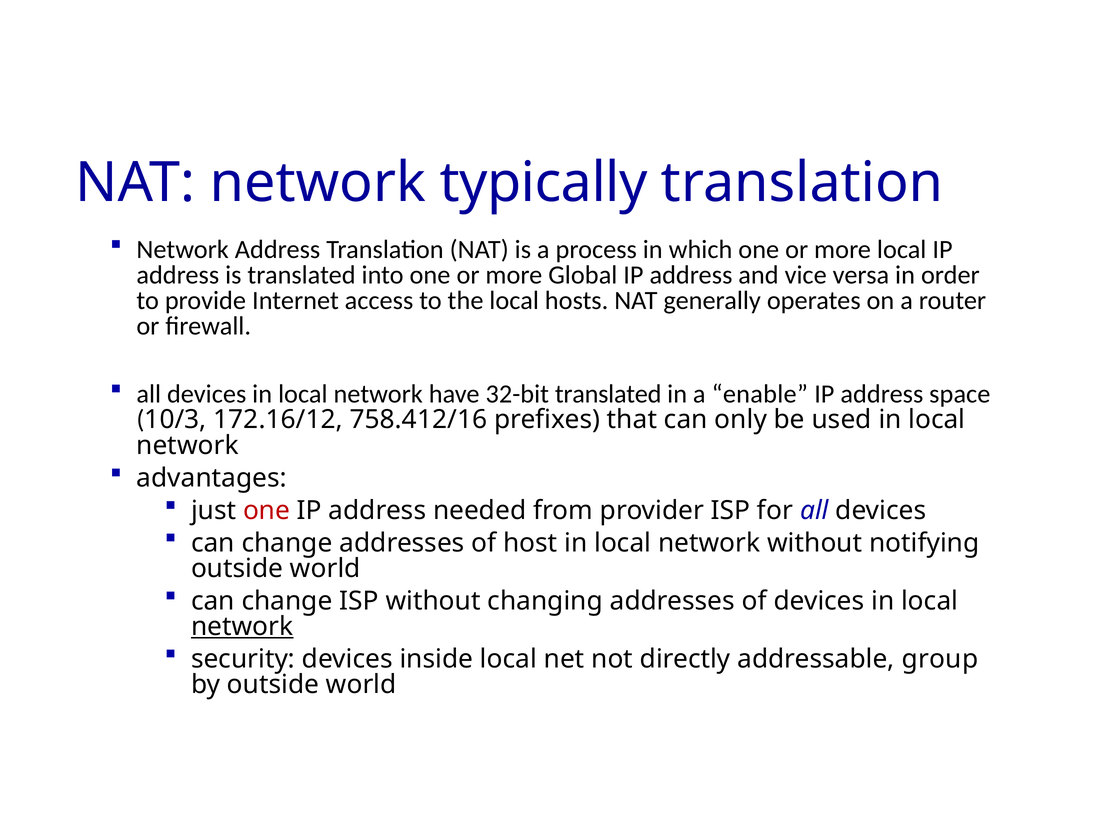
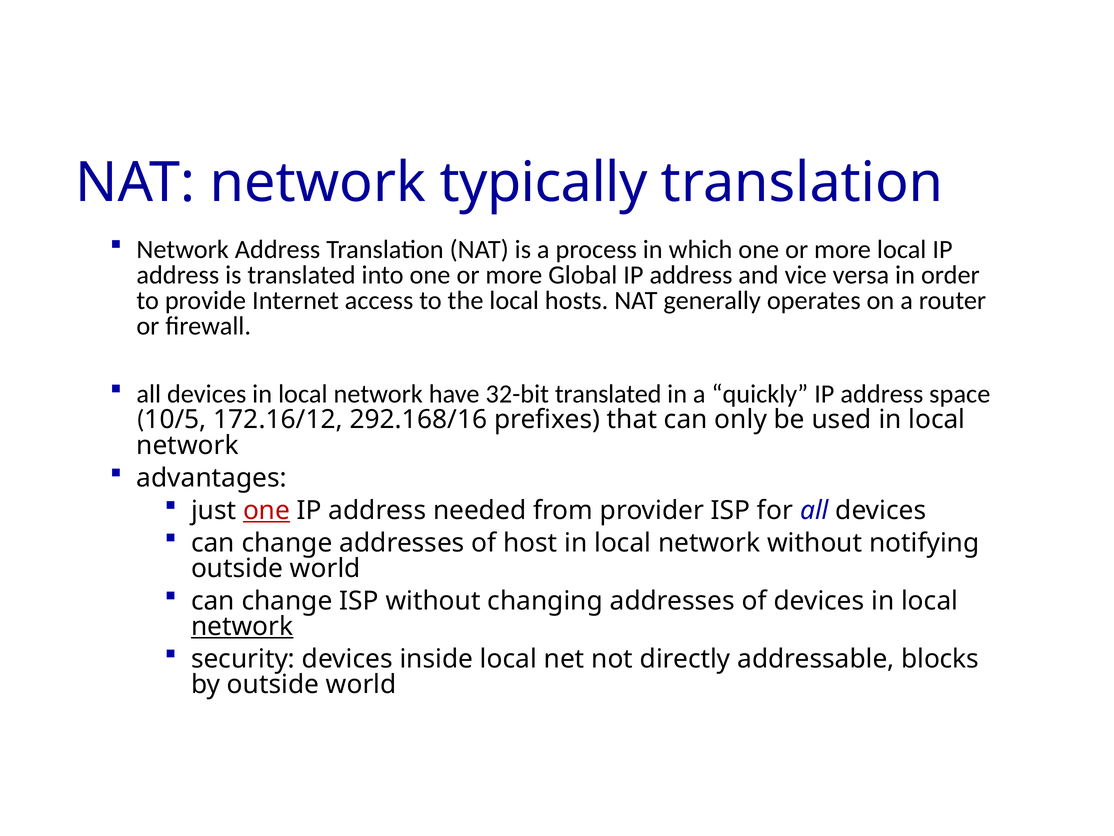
enable: enable -> quickly
10/3: 10/3 -> 10/5
758.412/16: 758.412/16 -> 292.168/16
one at (266, 510) underline: none -> present
group: group -> blocks
